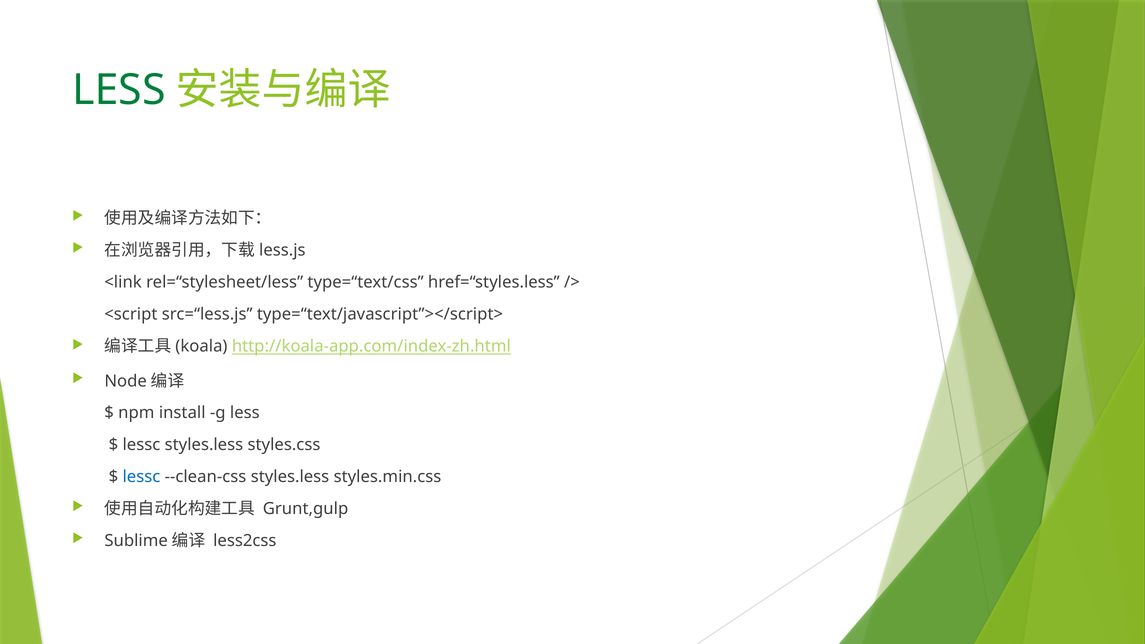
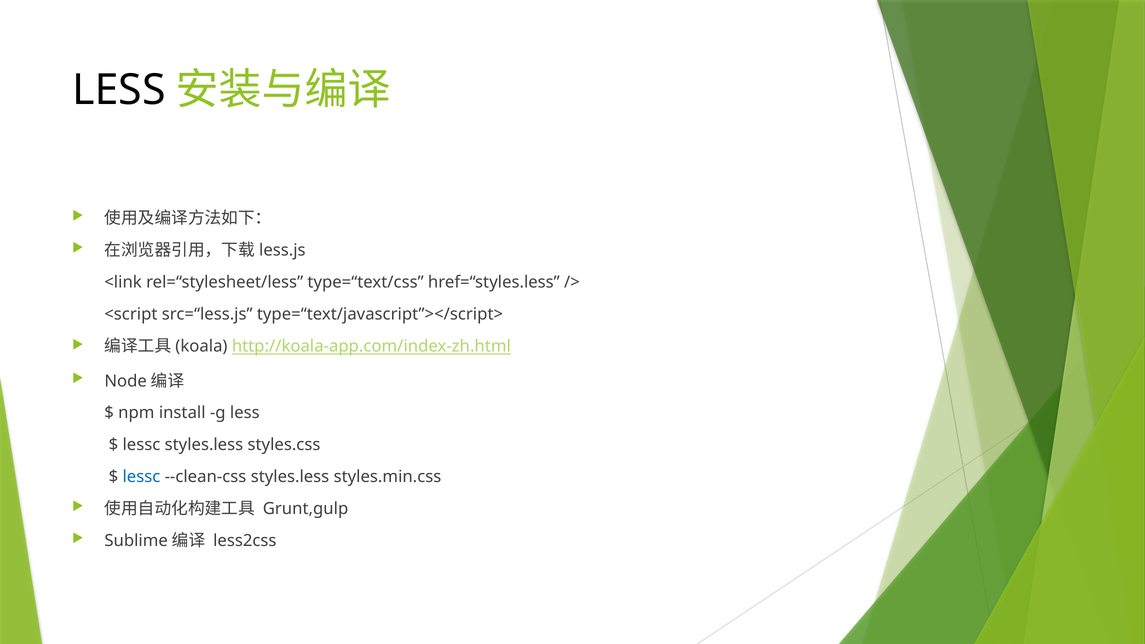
LESS at (119, 90) colour: green -> black
